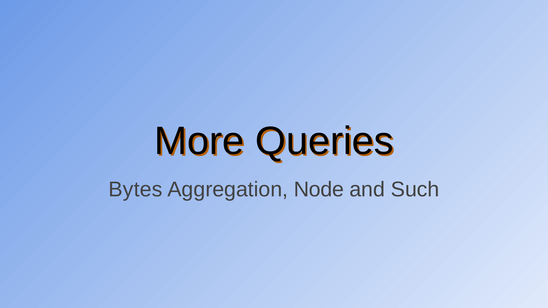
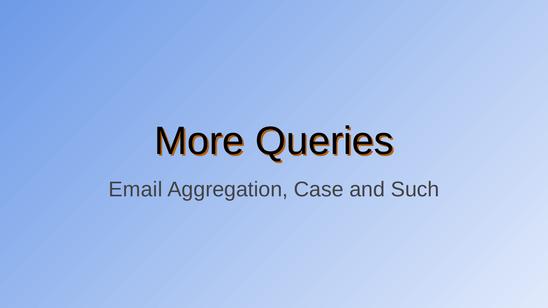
Bytes: Bytes -> Email
Node: Node -> Case
